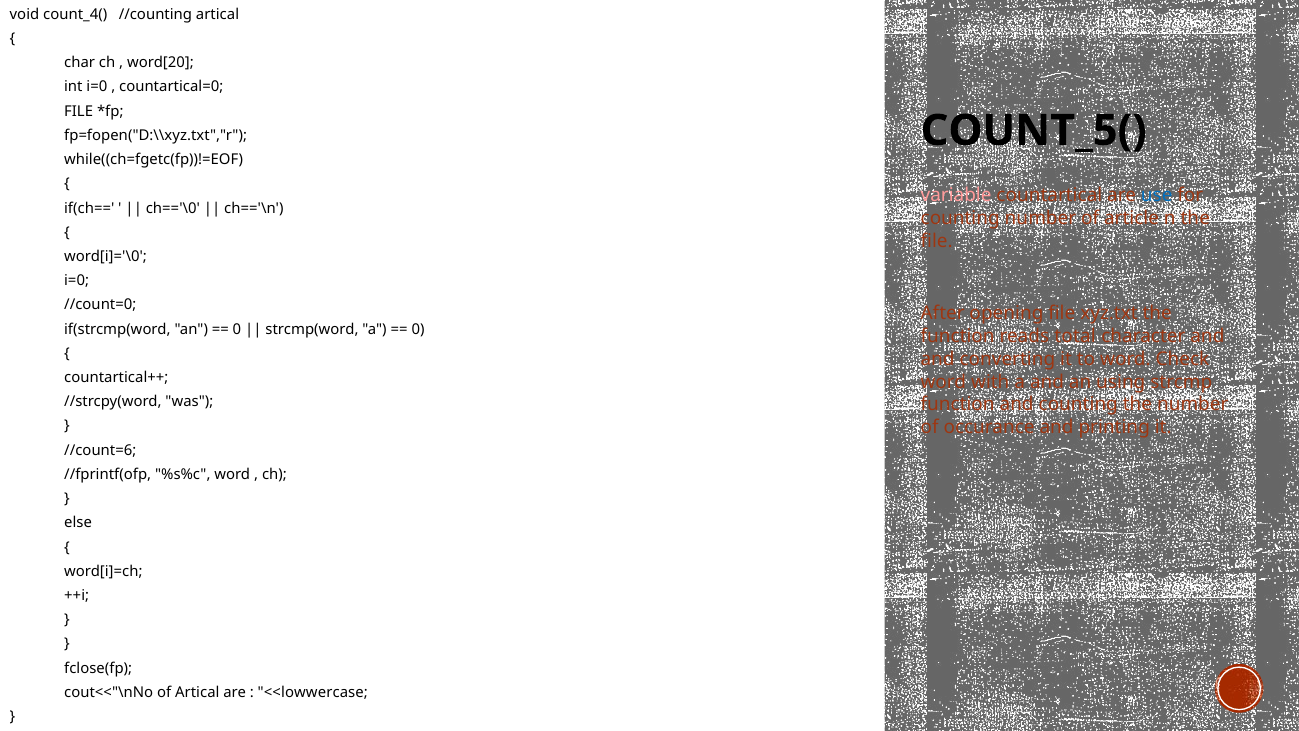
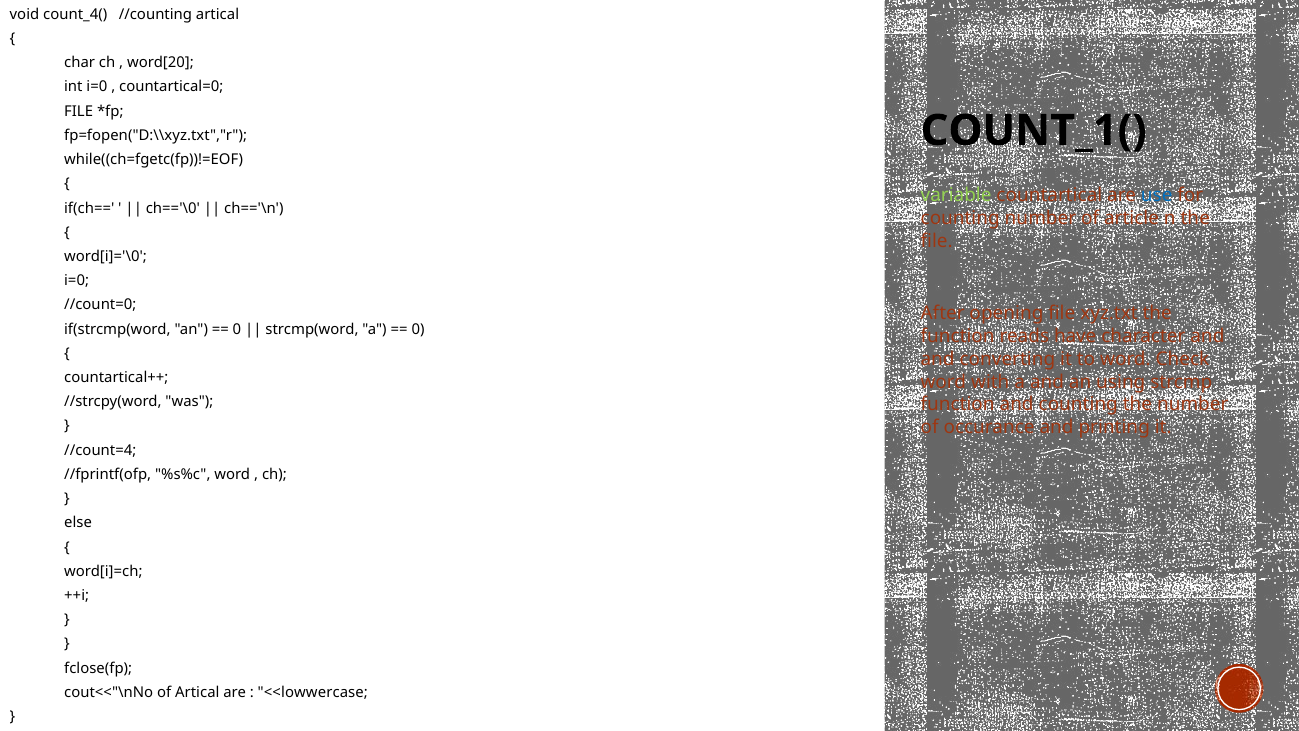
COUNT_5(: COUNT_5( -> COUNT_1(
variable colour: pink -> light green
total: total -> have
//count=6: //count=6 -> //count=4
